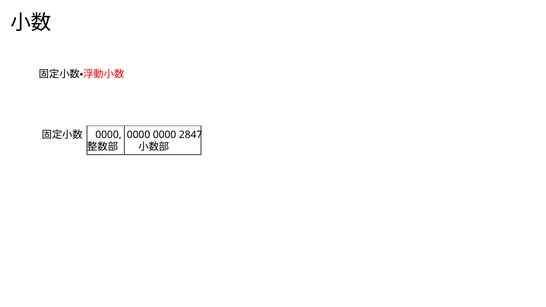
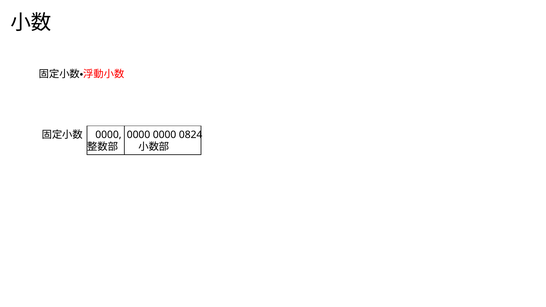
2847: 2847 -> 0824
